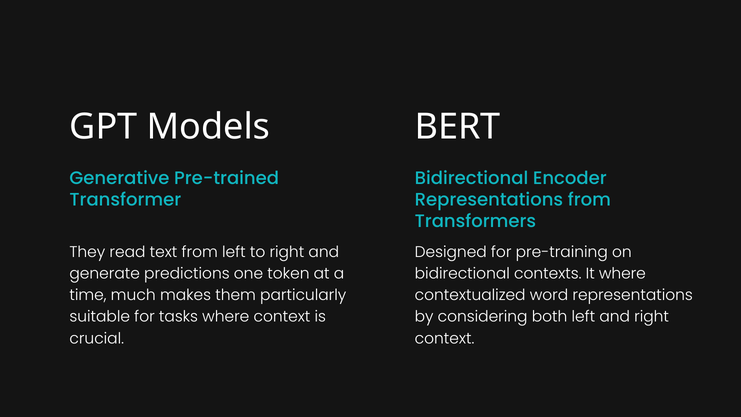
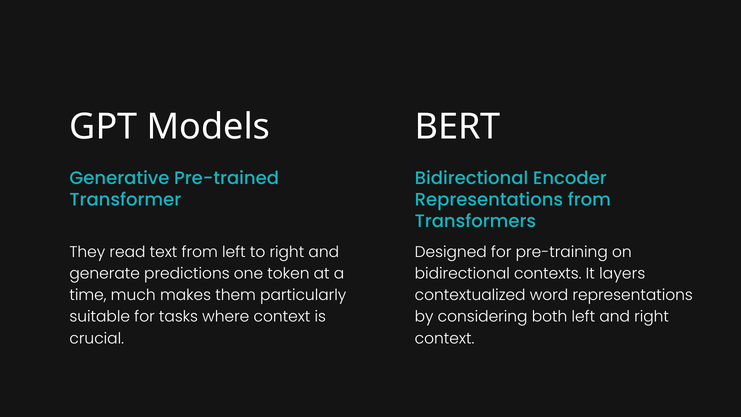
It where: where -> layers
